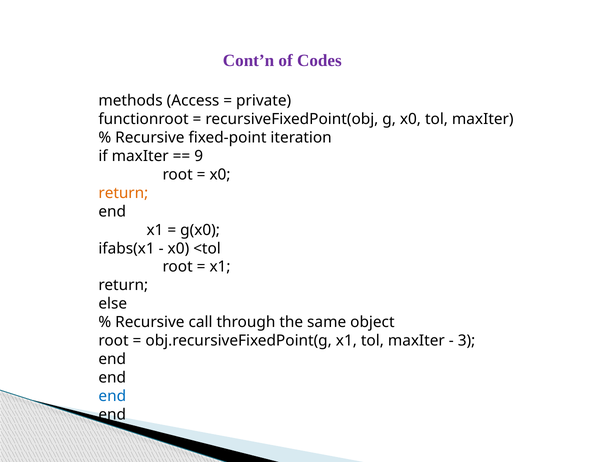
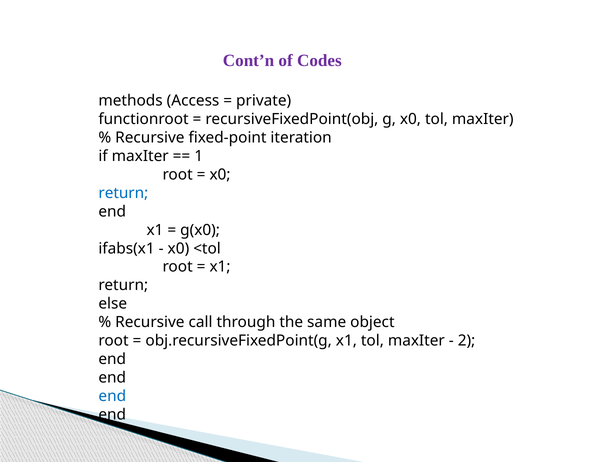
9: 9 -> 1
return at (123, 193) colour: orange -> blue
3: 3 -> 2
